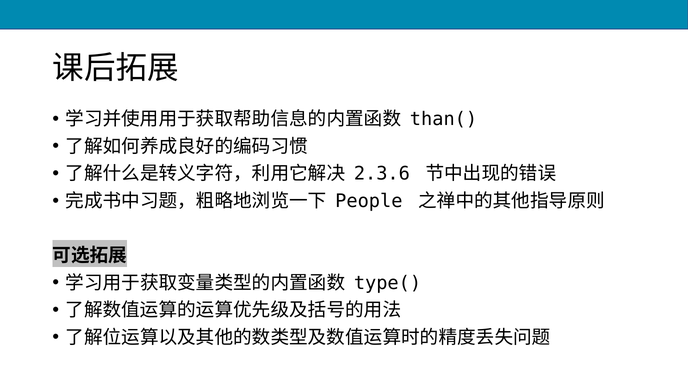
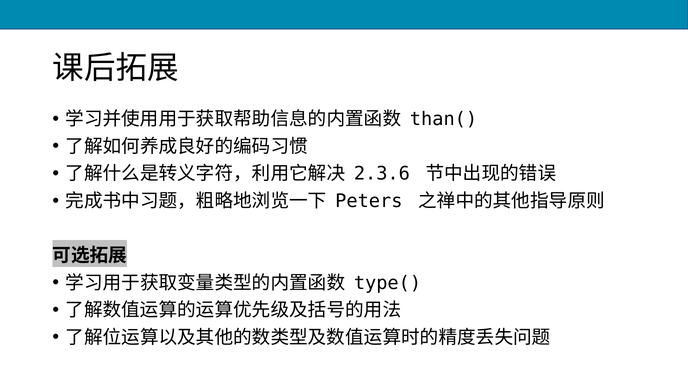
People: People -> Peters
